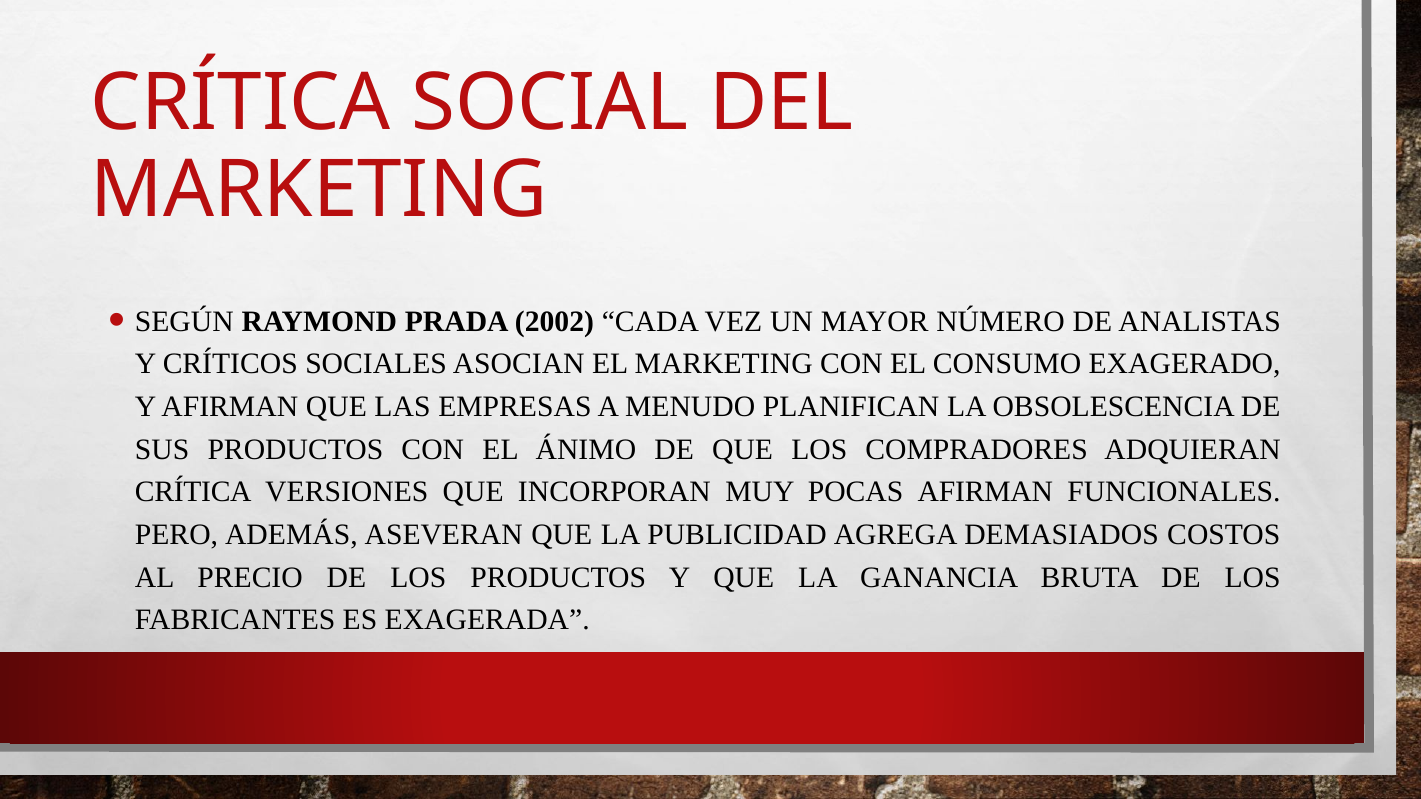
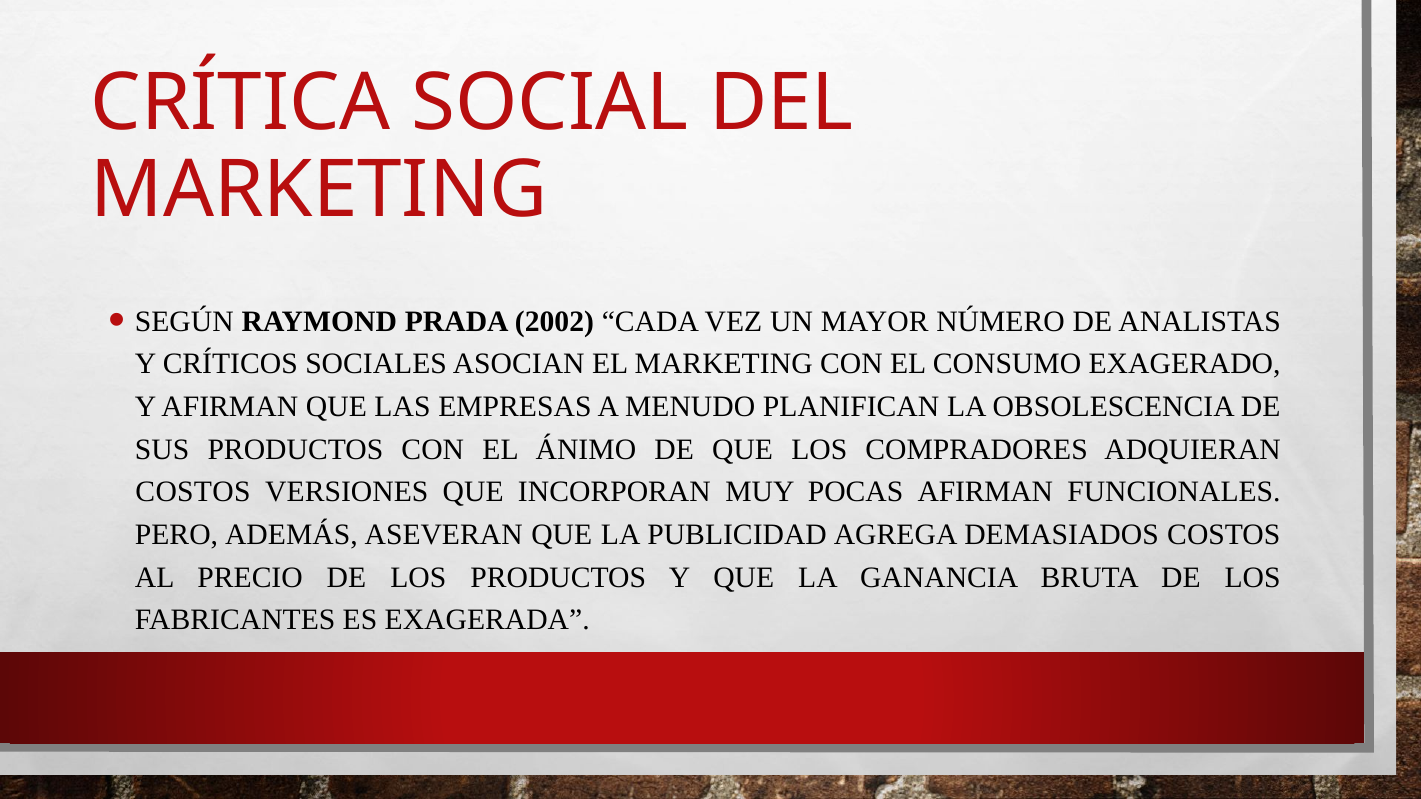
CRÍTICA at (193, 492): CRÍTICA -> COSTOS
